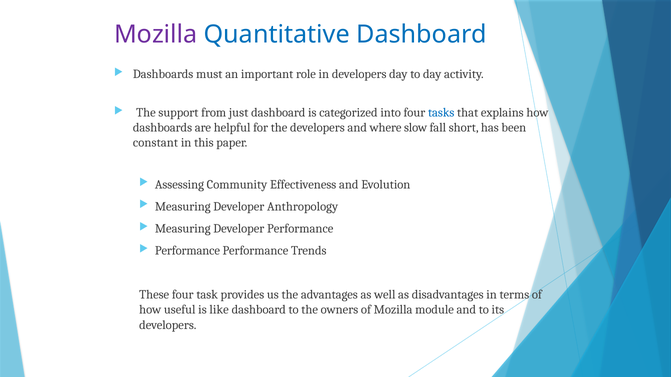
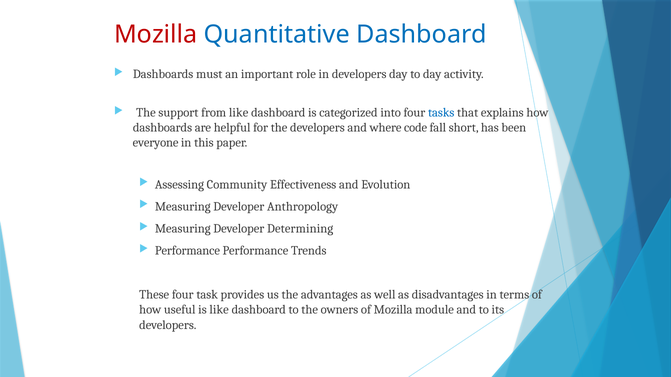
Mozilla at (156, 34) colour: purple -> red
from just: just -> like
slow: slow -> code
constant: constant -> everyone
Developer Performance: Performance -> Determining
